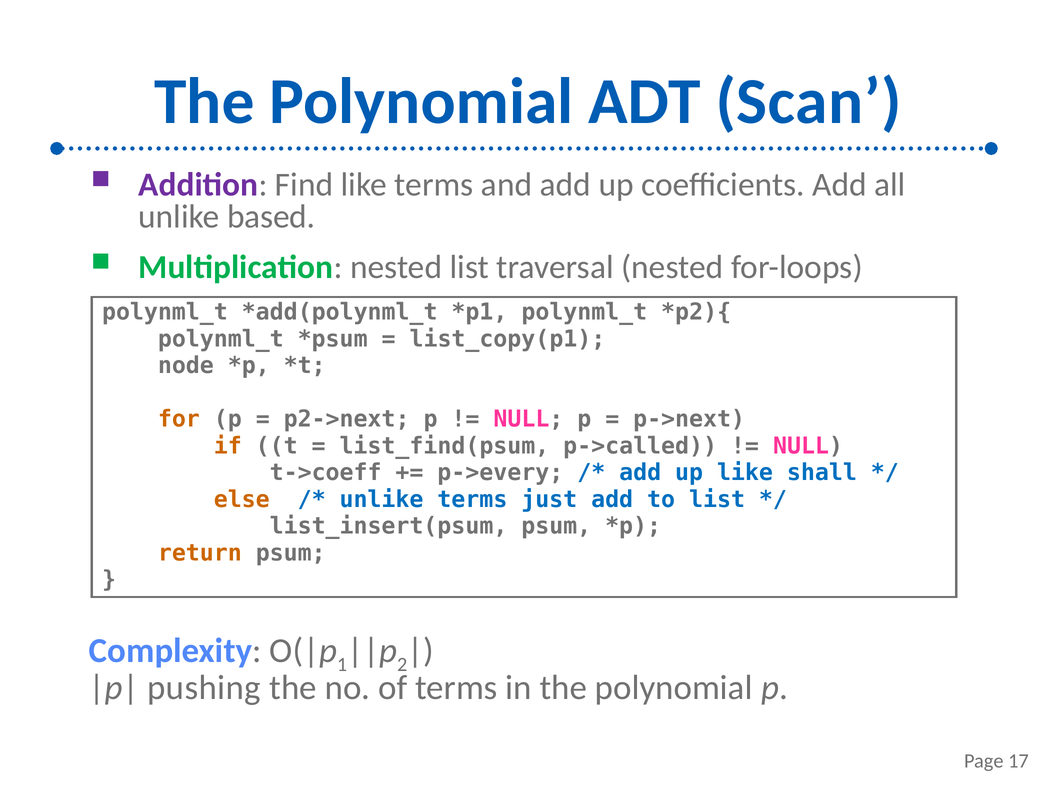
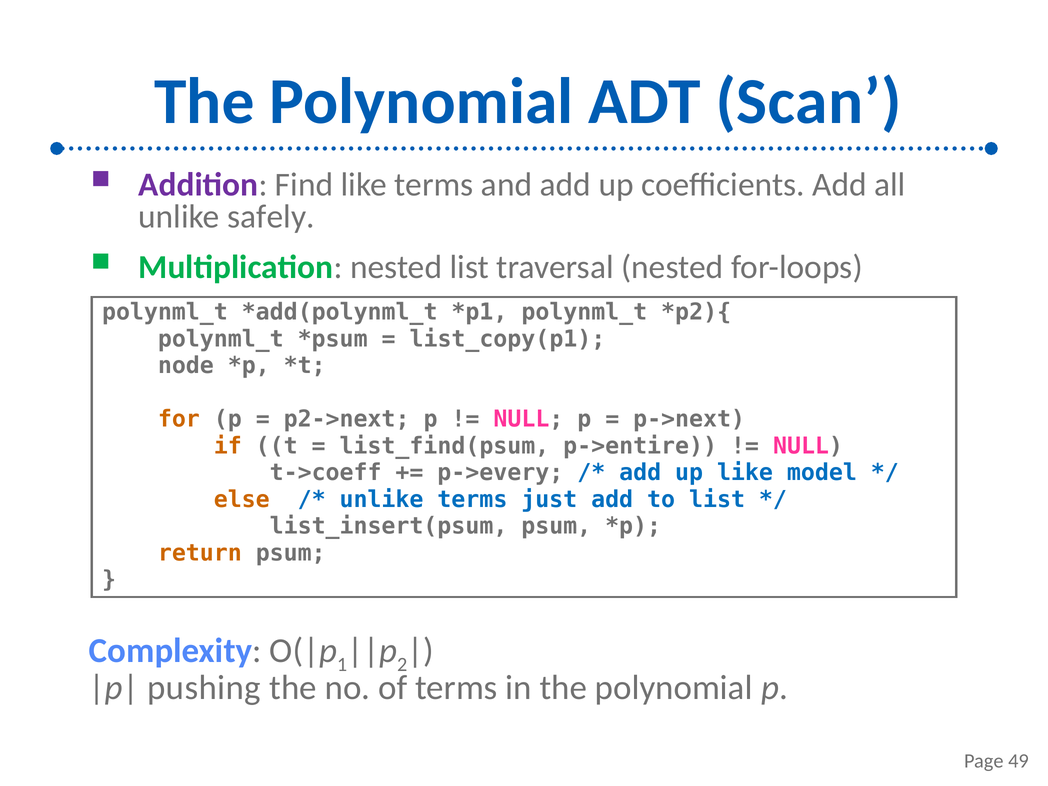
based: based -> safely
p->called: p->called -> p->entire
shall: shall -> model
17: 17 -> 49
